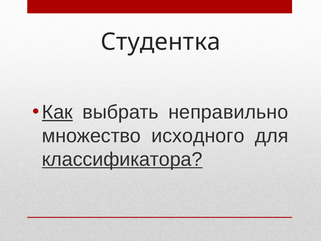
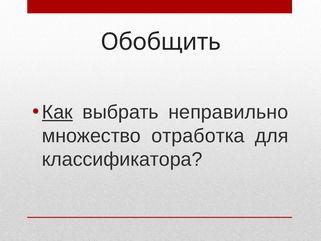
Студентка: Студентка -> Обобщить
исходного: исходного -> отработка
классификатора underline: present -> none
